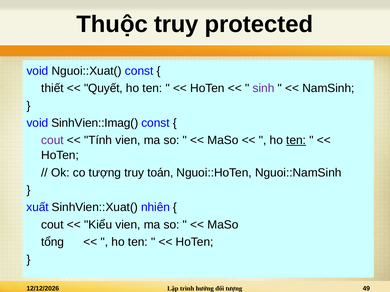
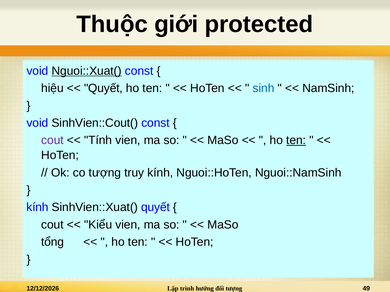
Thuộc truy: truy -> giới
Nguoi::Xuat( underline: none -> present
thiết: thiết -> hiệu
sinh colour: purple -> blue
SinhVien::Imag(: SinhVien::Imag( -> SinhVien::Cout(
truy toán: toán -> kính
xuất at (38, 208): xuất -> kính
SinhVien::Xuat( nhiên: nhiên -> quyết
